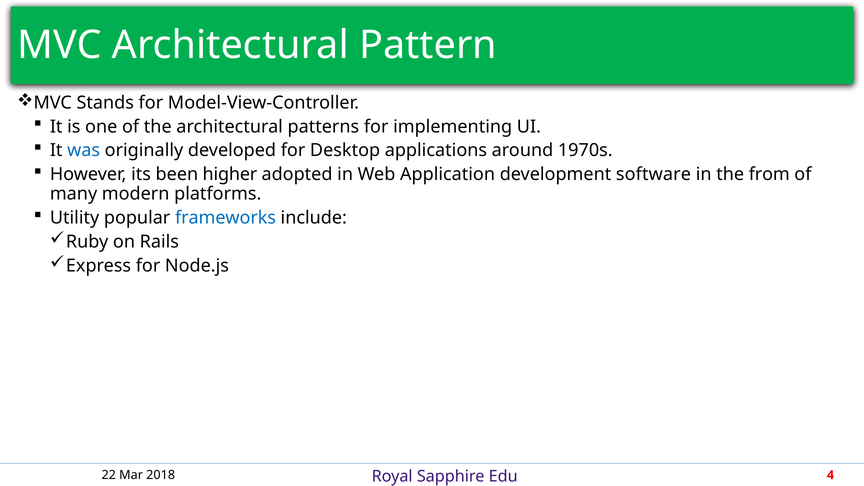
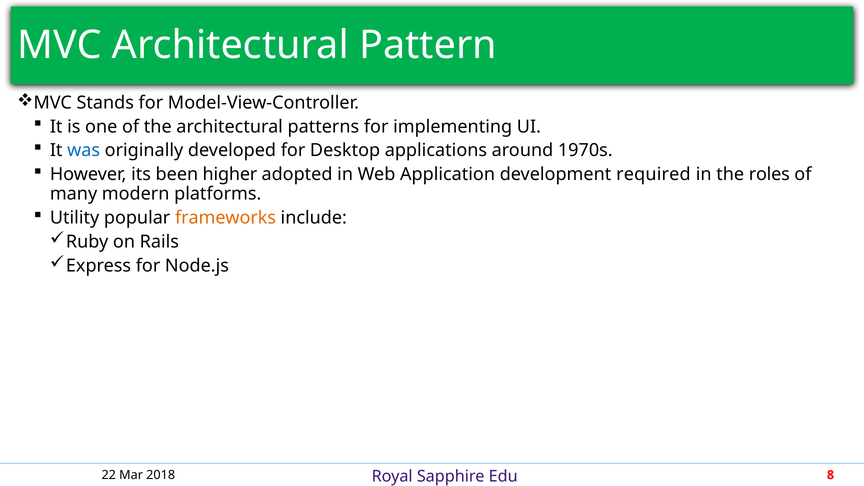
software: software -> required
from: from -> roles
frameworks colour: blue -> orange
4: 4 -> 8
